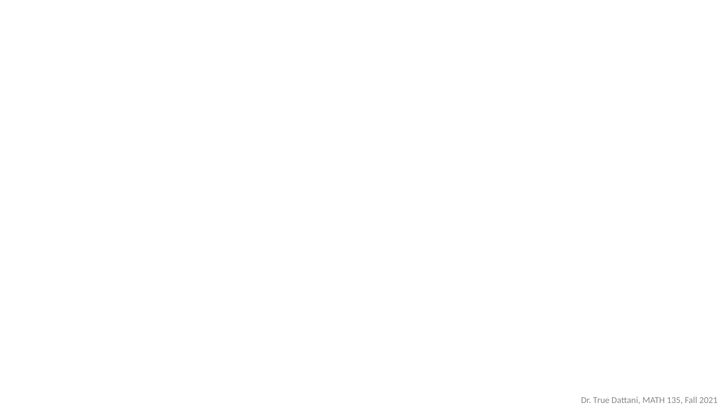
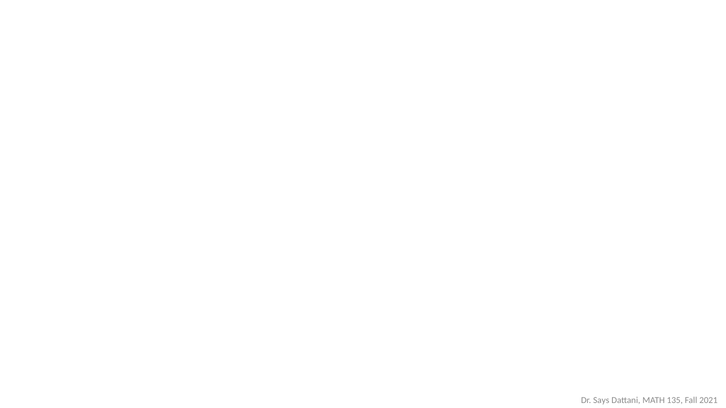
True: True -> Says
